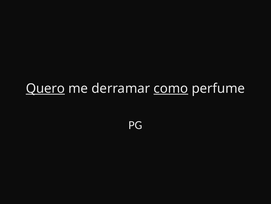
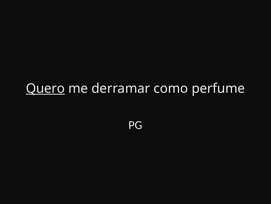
como underline: present -> none
